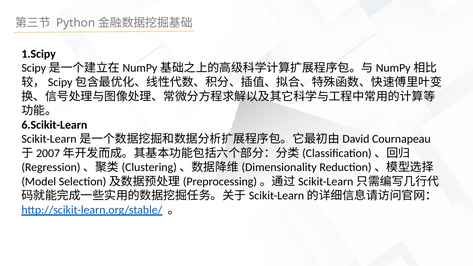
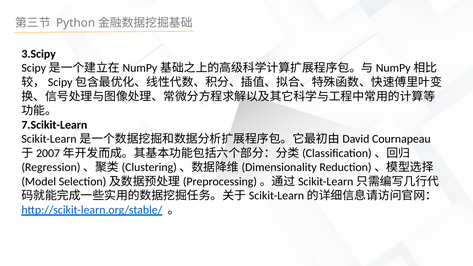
1.Scipy: 1.Scipy -> 3.Scipy
6.Scikit-Learn: 6.Scikit-Learn -> 7.Scikit-Learn
